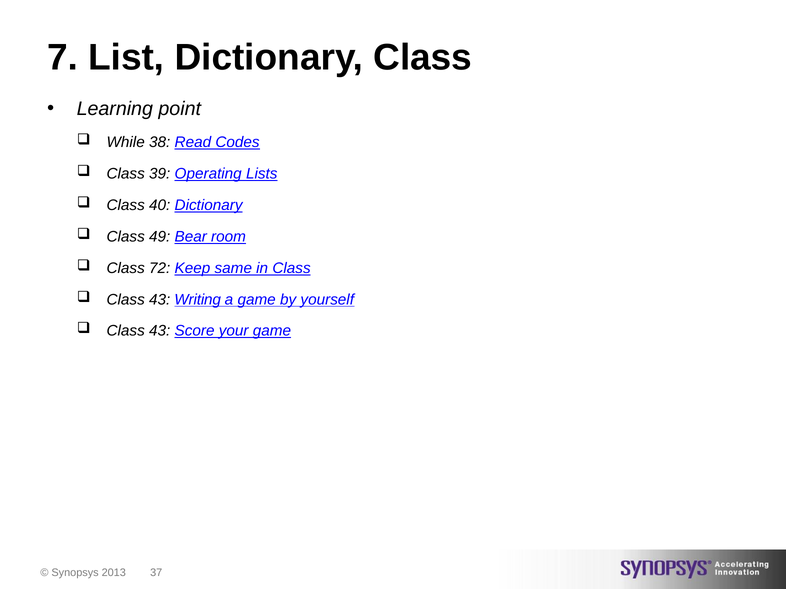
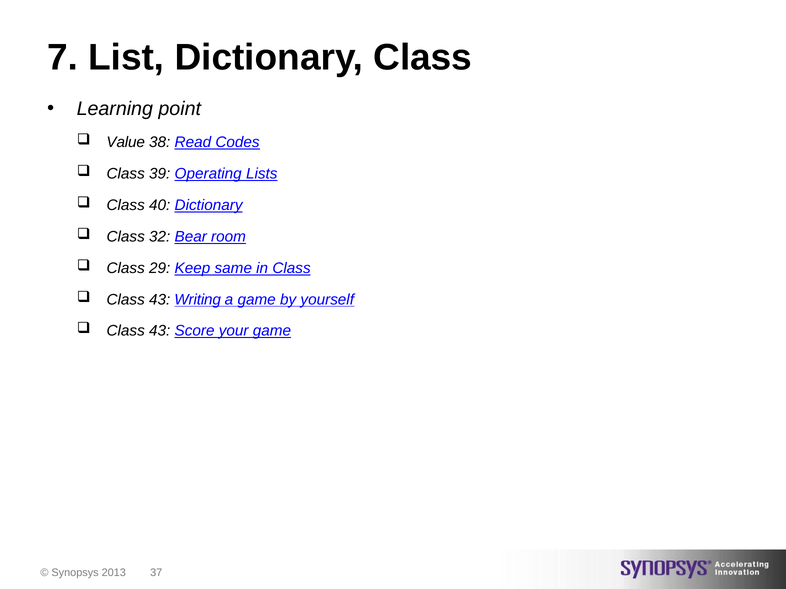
While: While -> Value
49: 49 -> 32
72: 72 -> 29
